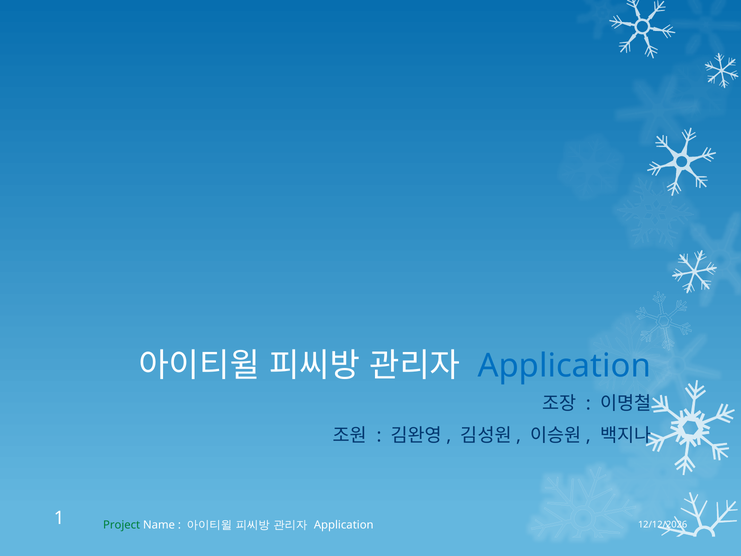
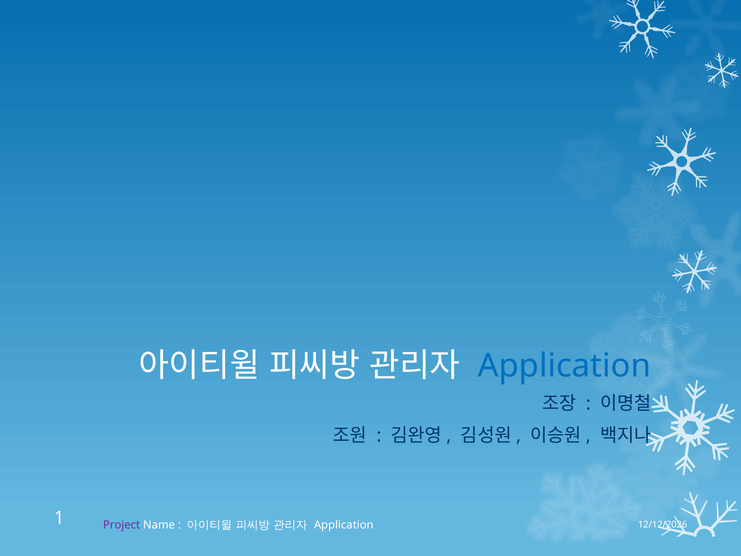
Project colour: green -> purple
